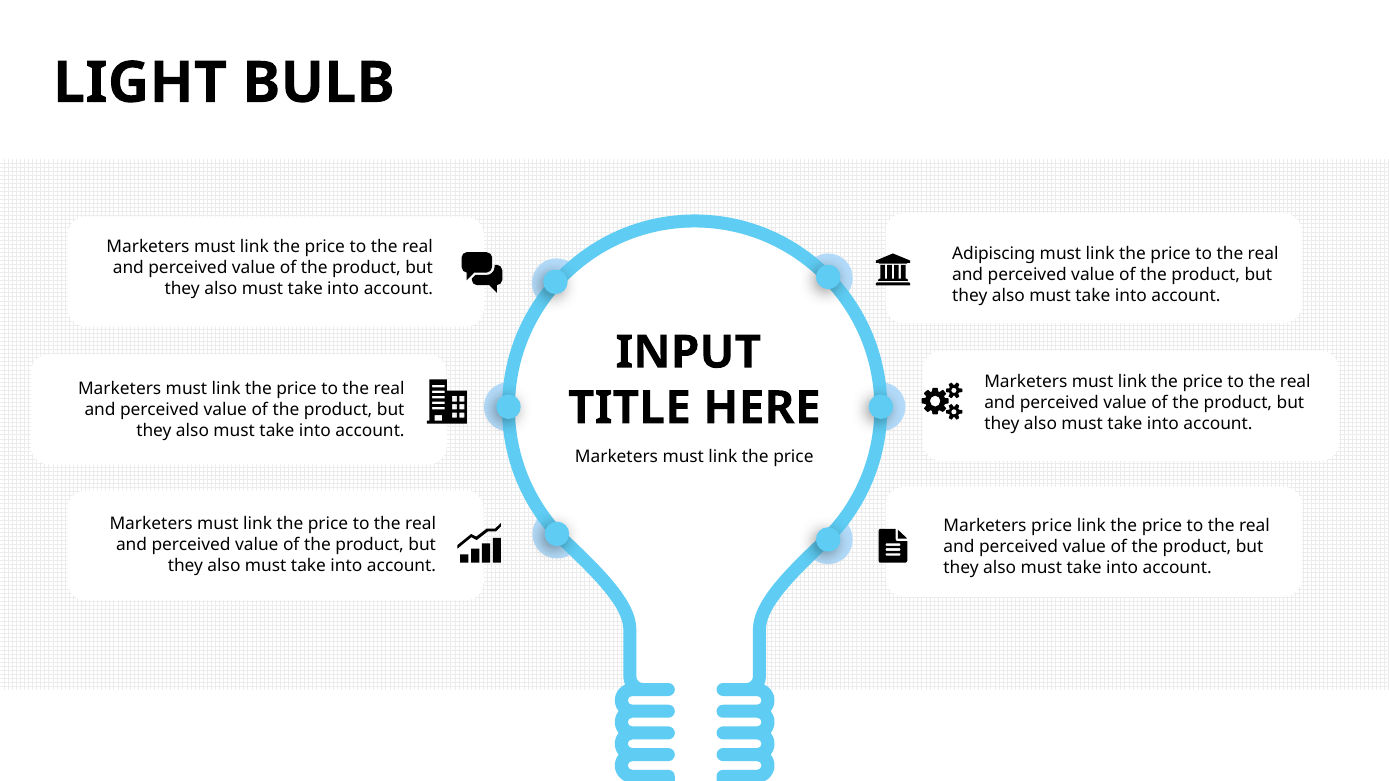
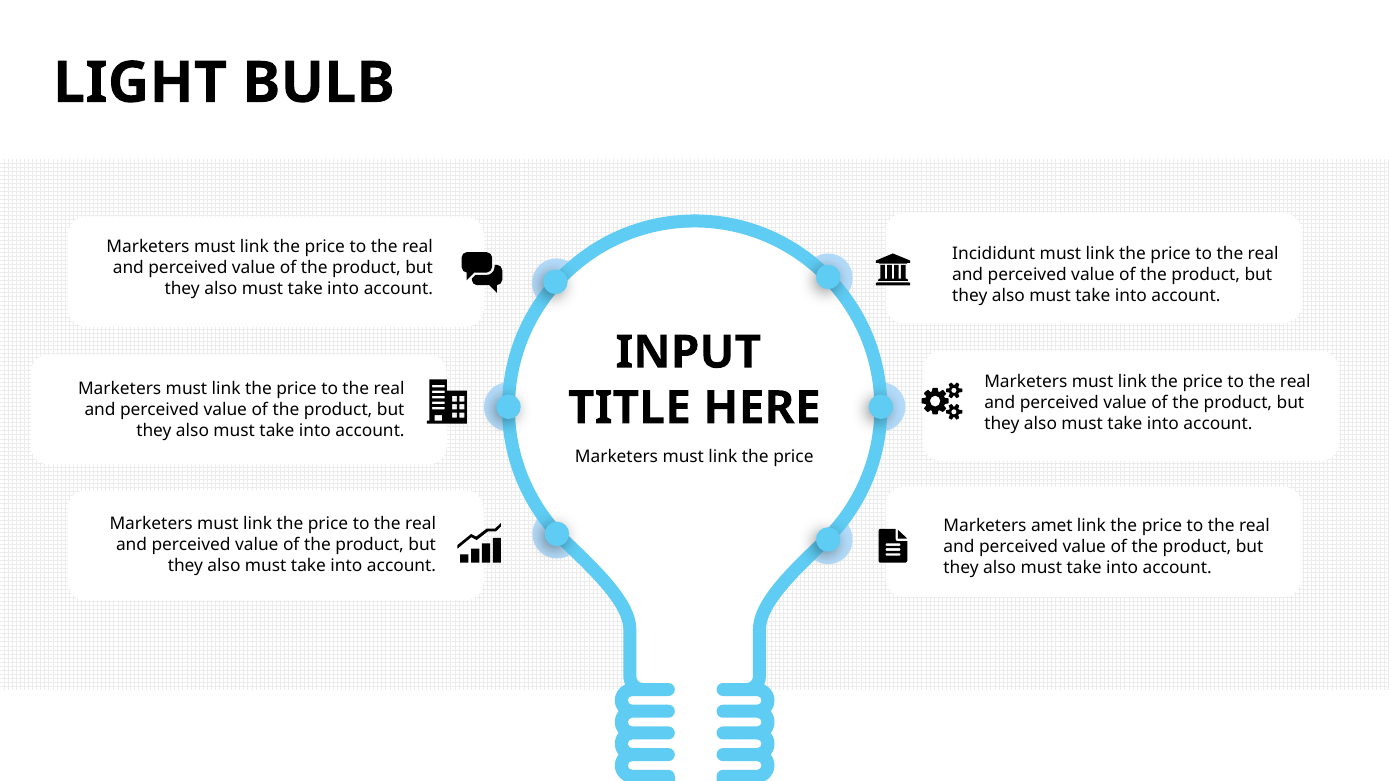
Adipiscing: Adipiscing -> Incididunt
Marketers price: price -> amet
